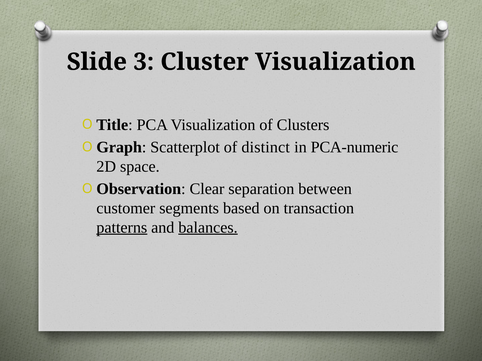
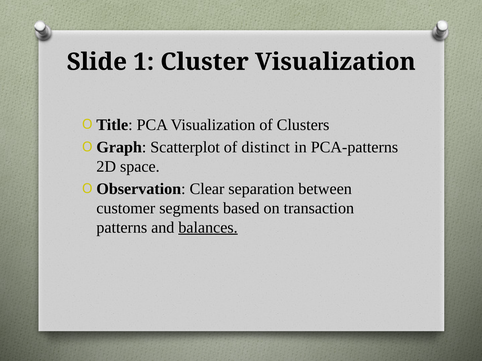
3: 3 -> 1
PCA-numeric: PCA-numeric -> PCA-patterns
patterns underline: present -> none
